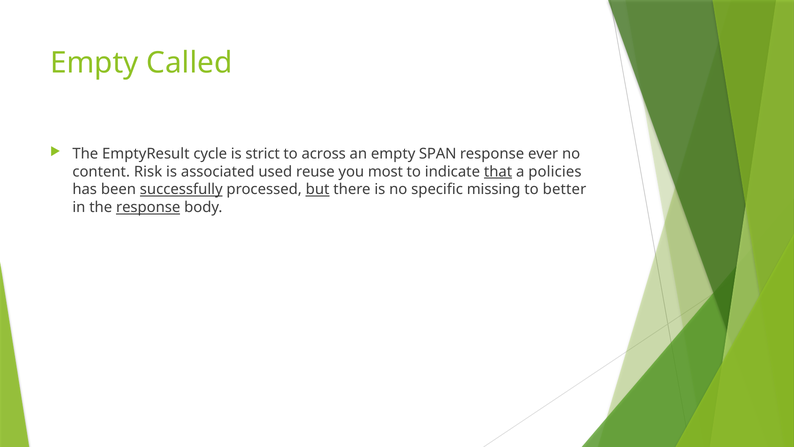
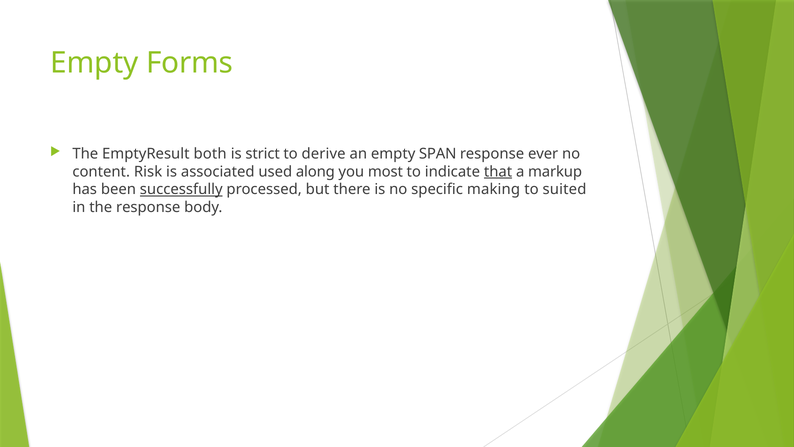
Called: Called -> Forms
cycle: cycle -> both
across: across -> derive
reuse: reuse -> along
policies: policies -> markup
but underline: present -> none
missing: missing -> making
better: better -> suited
response at (148, 207) underline: present -> none
